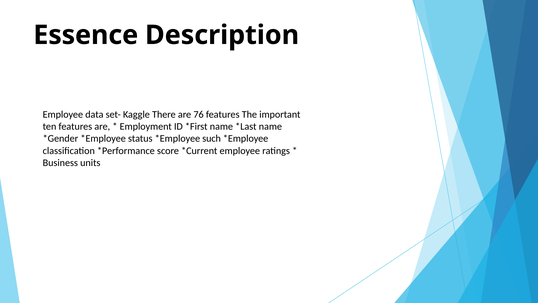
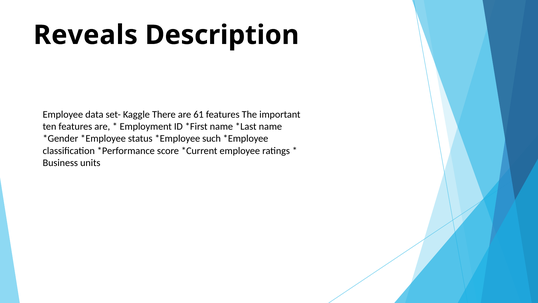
Essence: Essence -> Reveals
76: 76 -> 61
